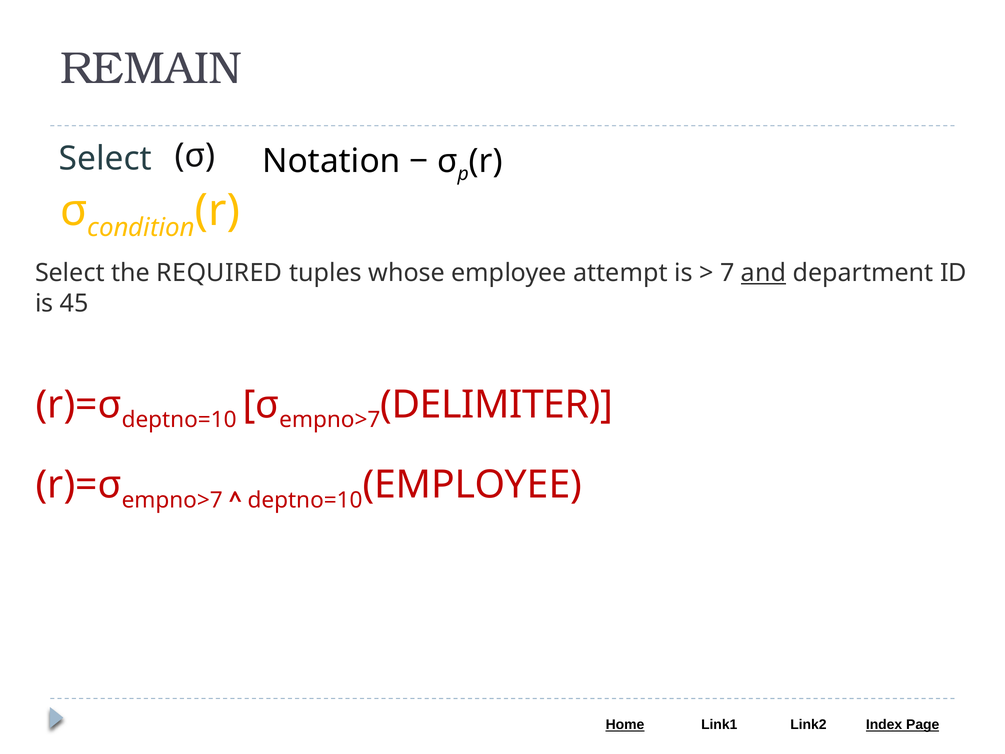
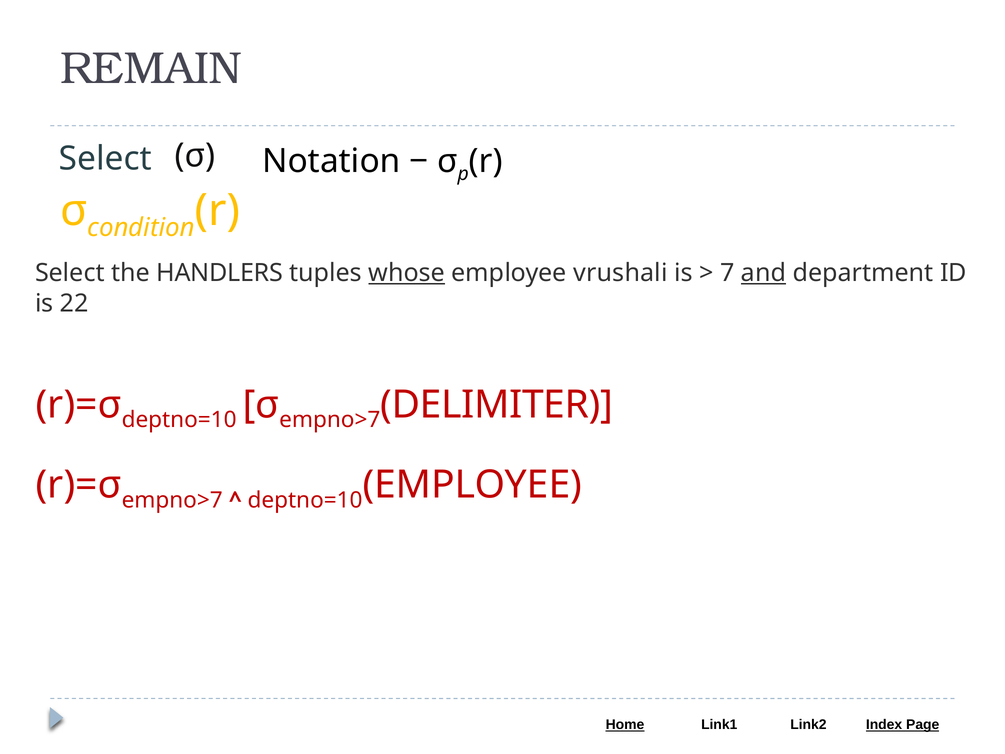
REQUIRED: REQUIRED -> HANDLERS
whose underline: none -> present
attempt: attempt -> vrushali
45: 45 -> 22
